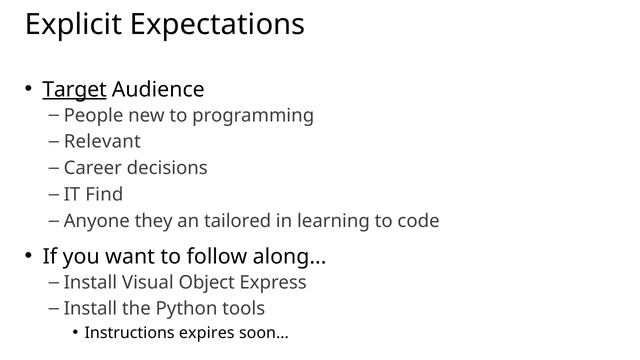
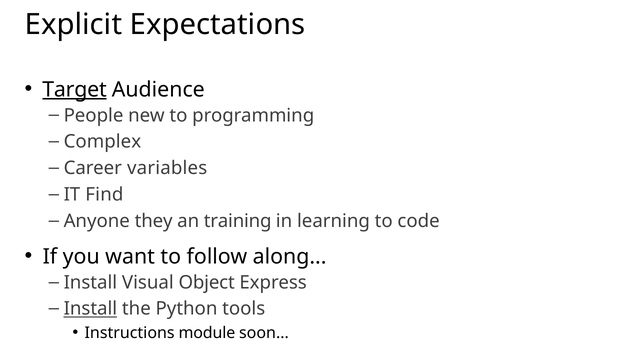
Relevant: Relevant -> Complex
decisions: decisions -> variables
tailored: tailored -> training
Install at (90, 309) underline: none -> present
expires: expires -> module
